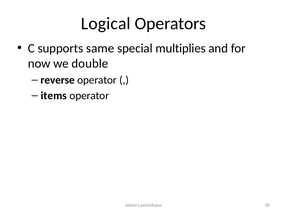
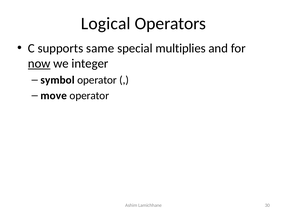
now underline: none -> present
double: double -> integer
reverse: reverse -> symbol
items: items -> move
